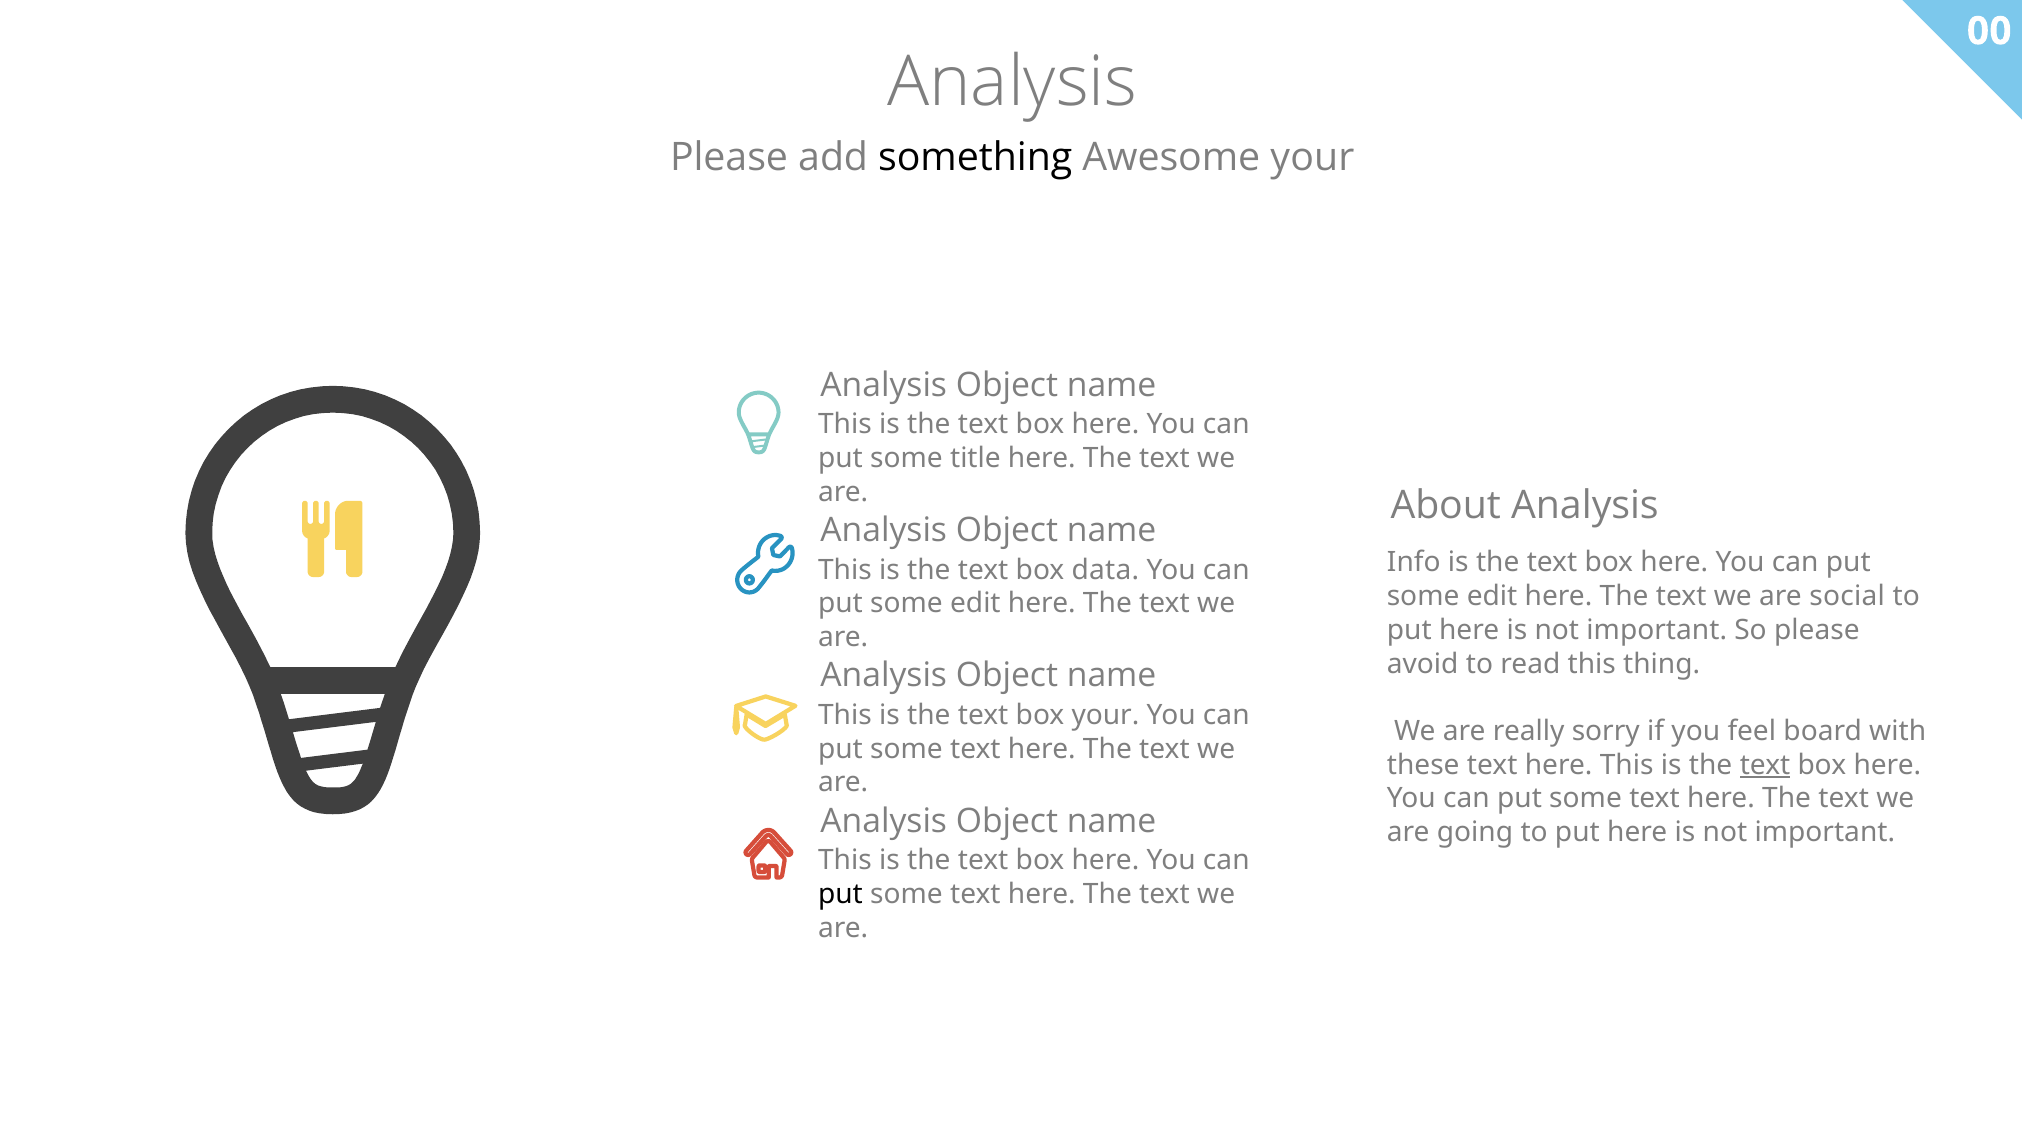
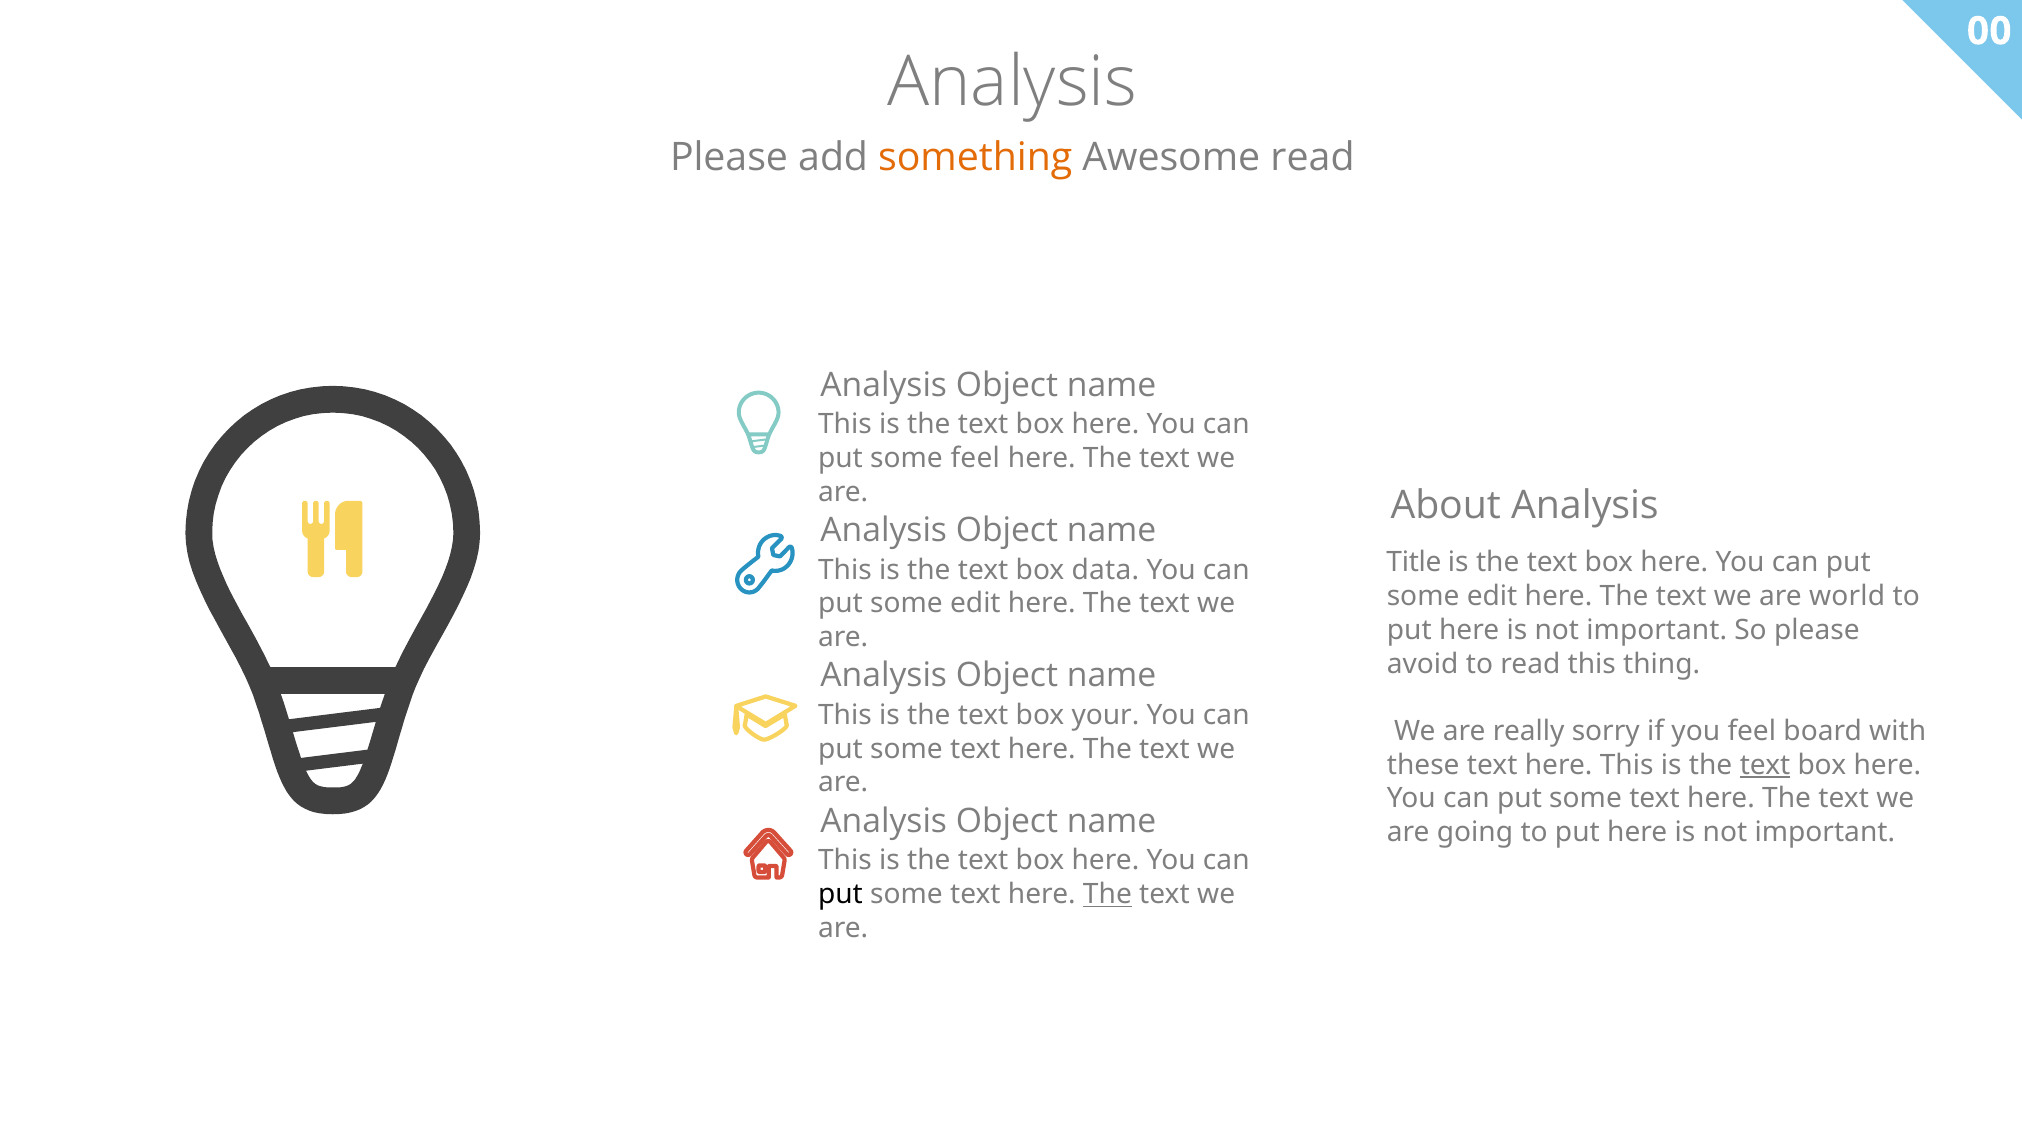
something colour: black -> orange
Awesome your: your -> read
some title: title -> feel
Info: Info -> Title
social: social -> world
The at (1107, 895) underline: none -> present
